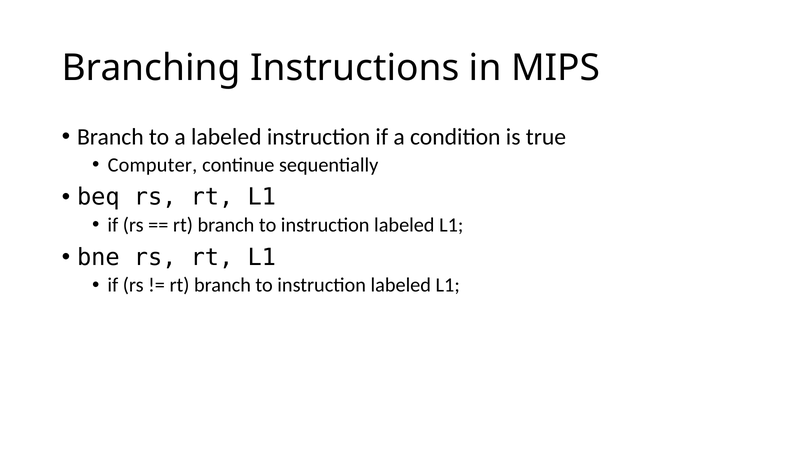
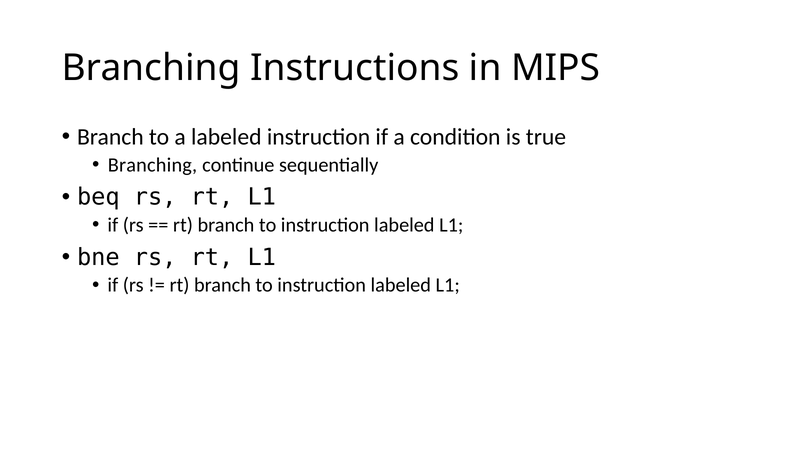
Computer at (152, 165): Computer -> Branching
